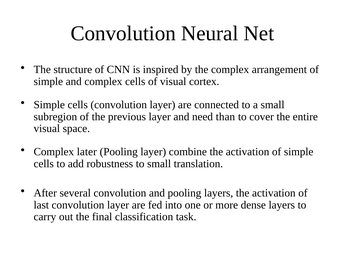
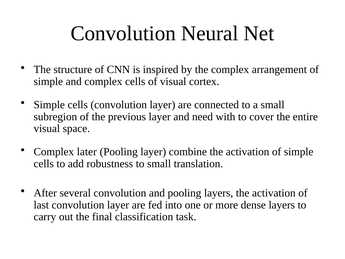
than: than -> with
